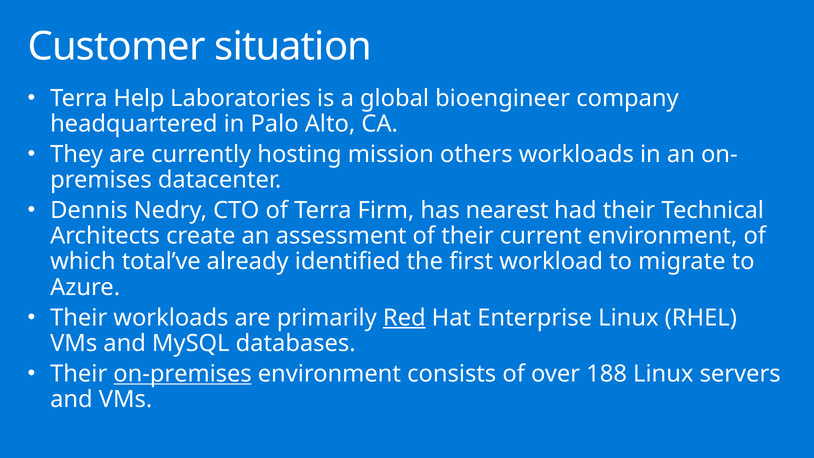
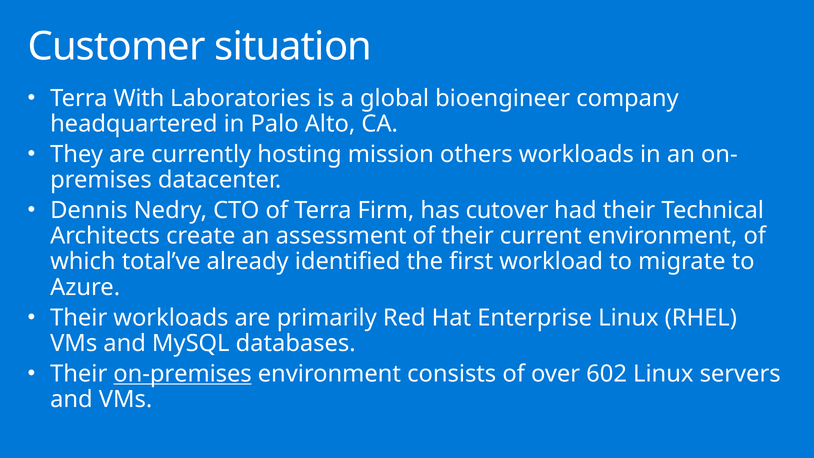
Help: Help -> With
nearest: nearest -> cutover
Red underline: present -> none
188: 188 -> 602
